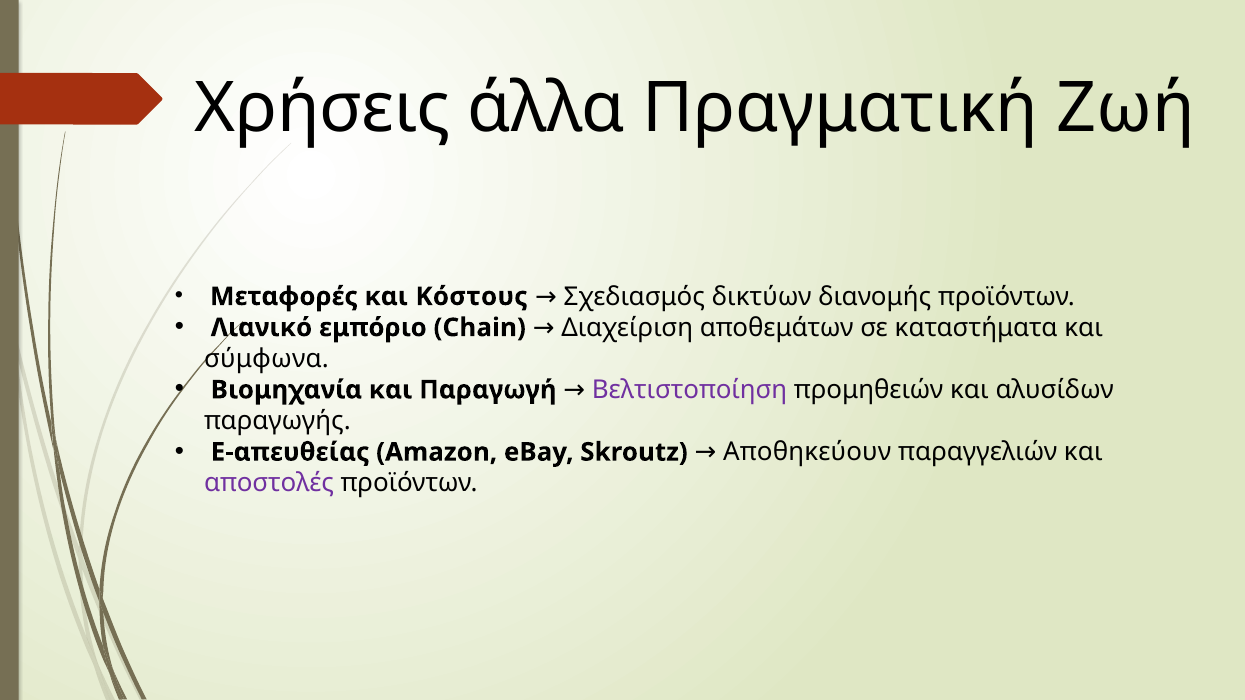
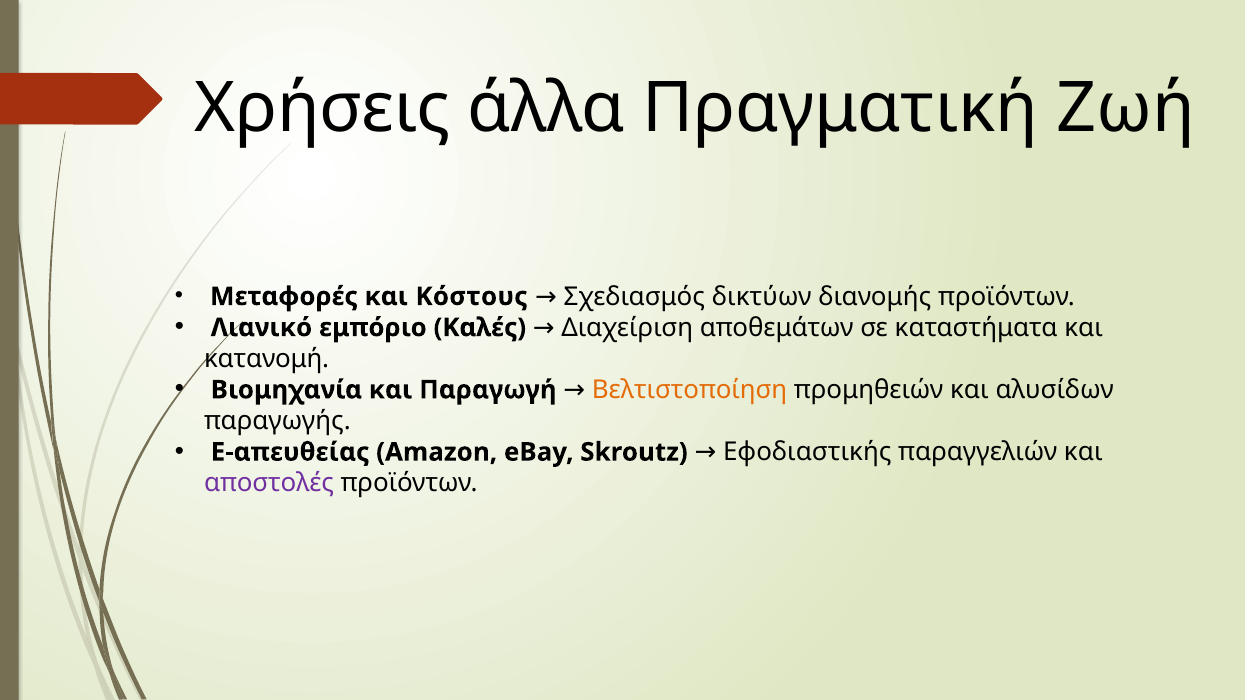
Chain: Chain -> Καλές
σύμφωνα: σύμφωνα -> κατανομή
Βελτιστοποίηση colour: purple -> orange
Αποθηκεύουν: Αποθηκεύουν -> Εφοδιαστικής
